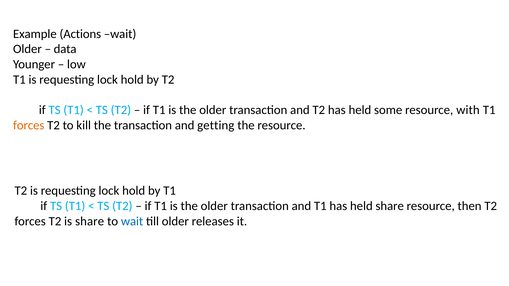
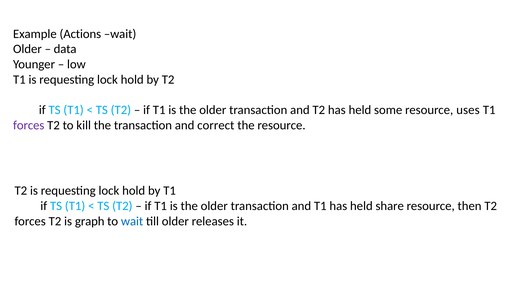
with: with -> uses
forces at (29, 125) colour: orange -> purple
getting: getting -> correct
is share: share -> graph
